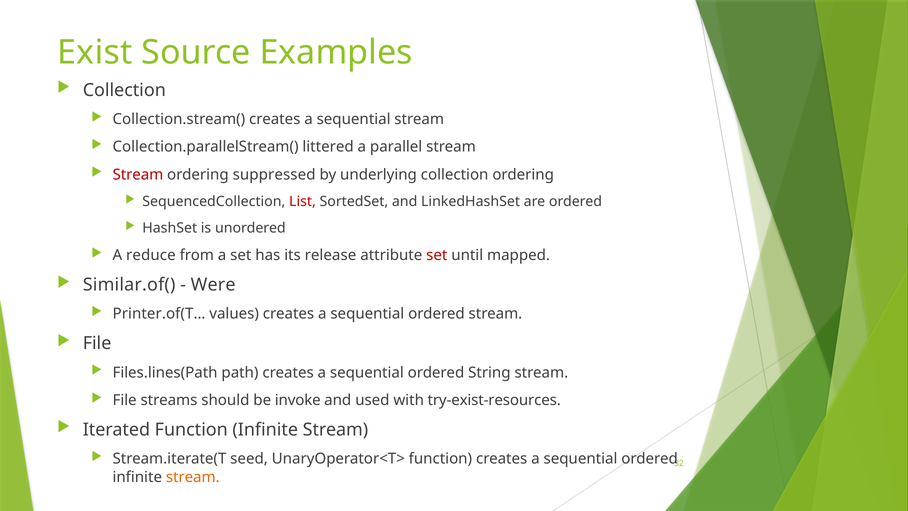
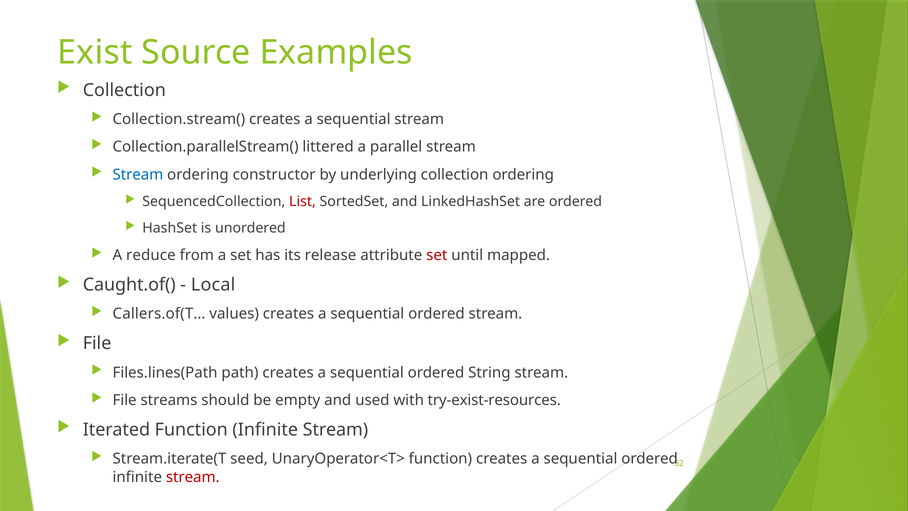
Stream at (138, 175) colour: red -> blue
suppressed: suppressed -> constructor
Similar.of(: Similar.of( -> Caught.of(
Were: Were -> Local
Printer.of(T…: Printer.of(T… -> Callers.of(T…
invoke: invoke -> empty
stream at (193, 477) colour: orange -> red
